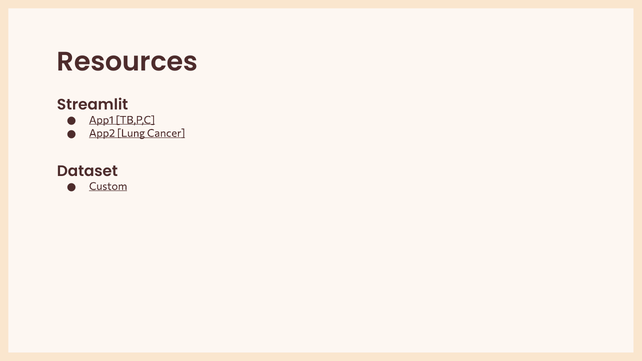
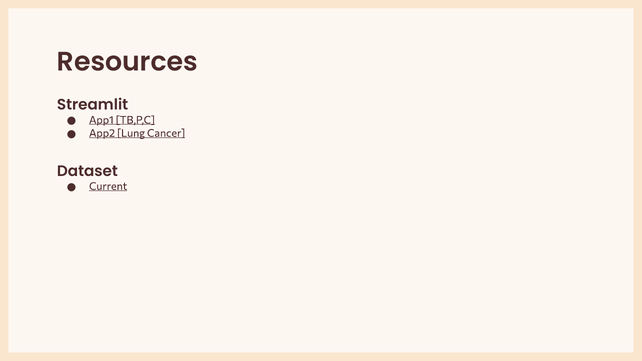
Custom: Custom -> Current
